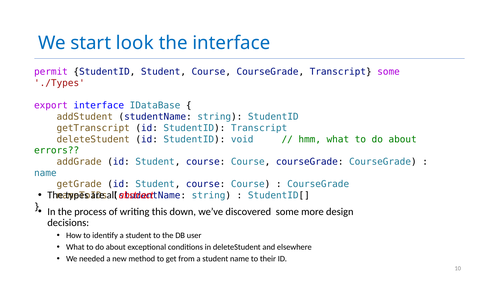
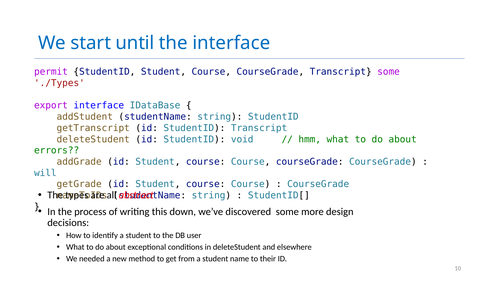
look: look -> until
name at (45, 173): name -> will
